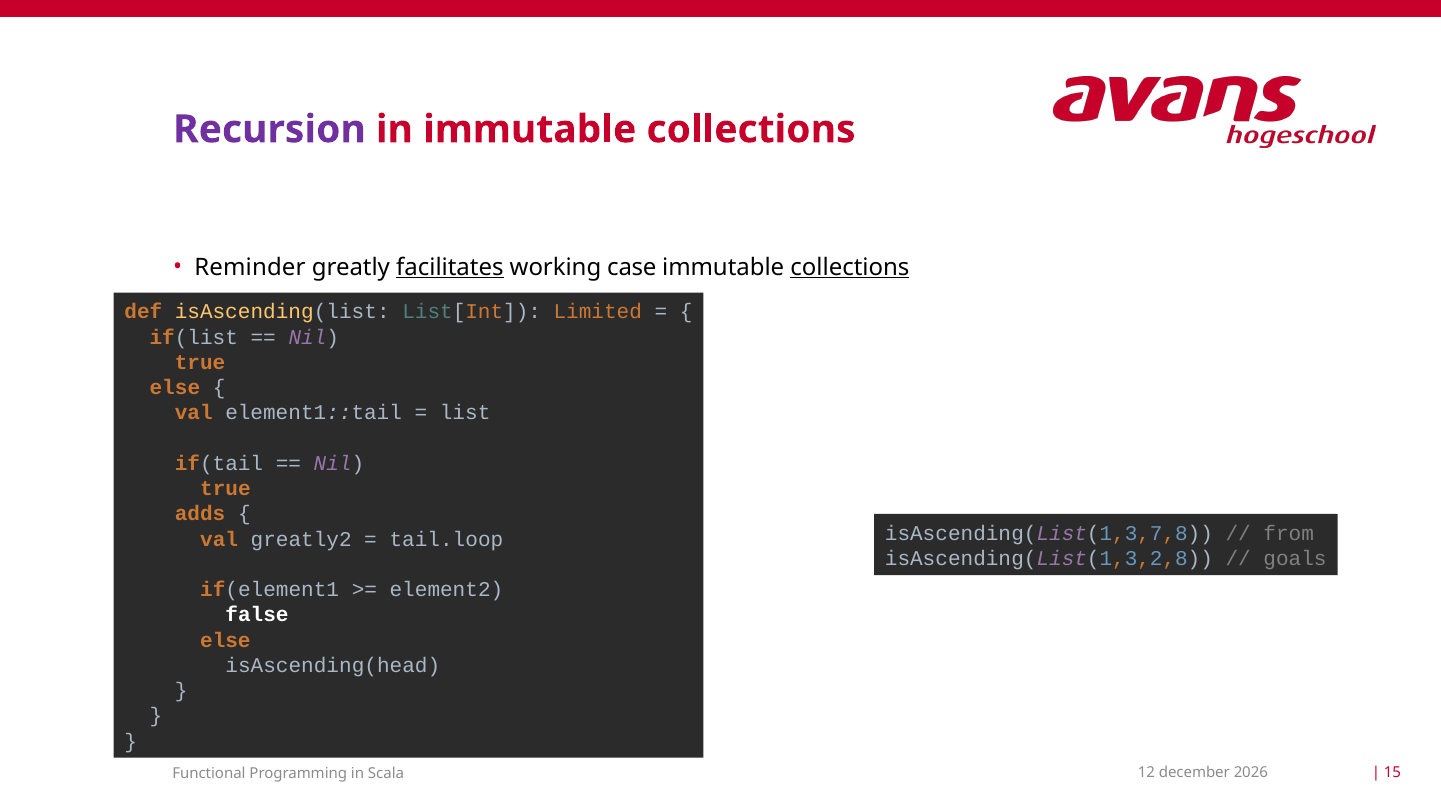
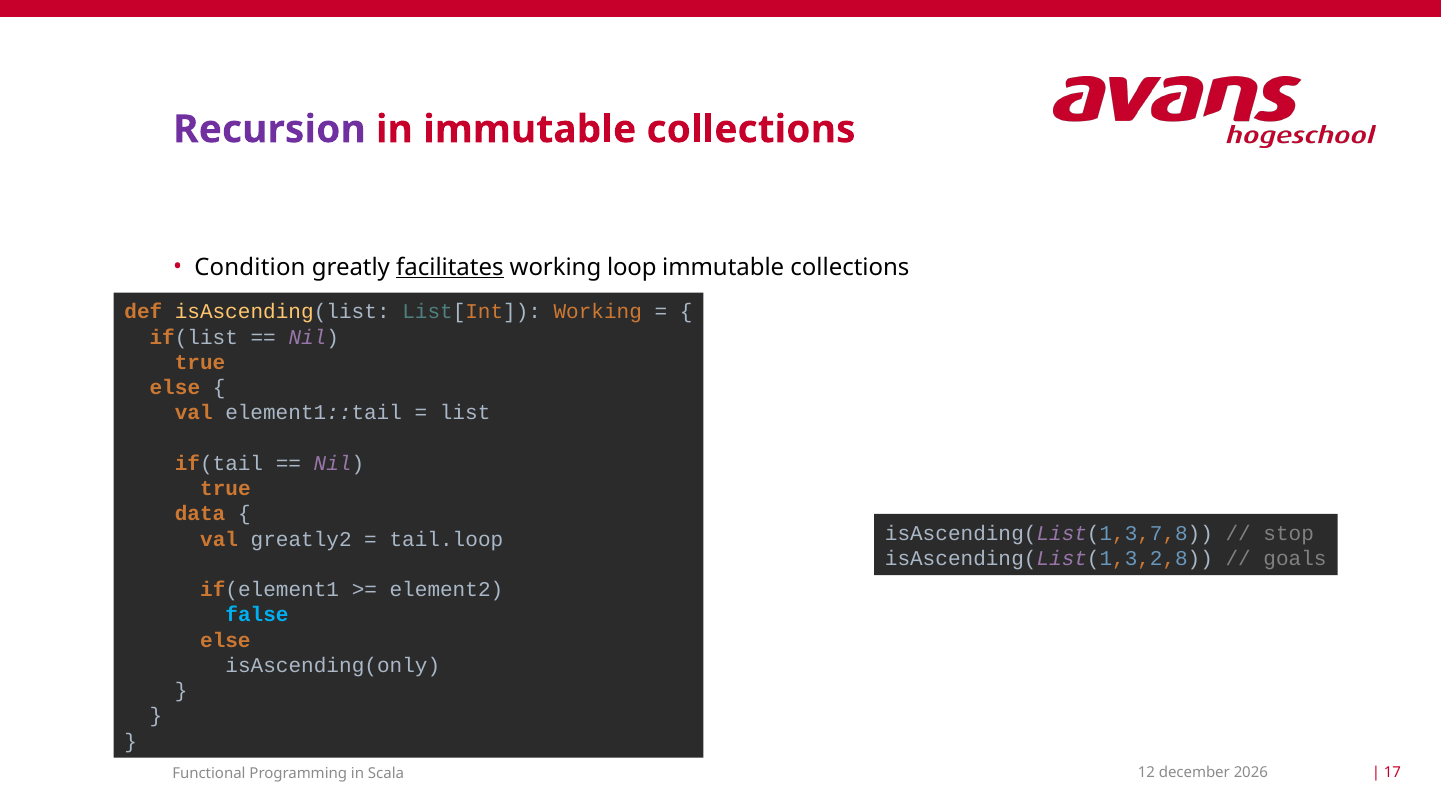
Reminder: Reminder -> Condition
case: case -> loop
collections at (850, 267) underline: present -> none
List[Int Limited: Limited -> Working
adds: adds -> data
from: from -> stop
false colour: white -> light blue
isAscending(head: isAscending(head -> isAscending(only
15: 15 -> 17
